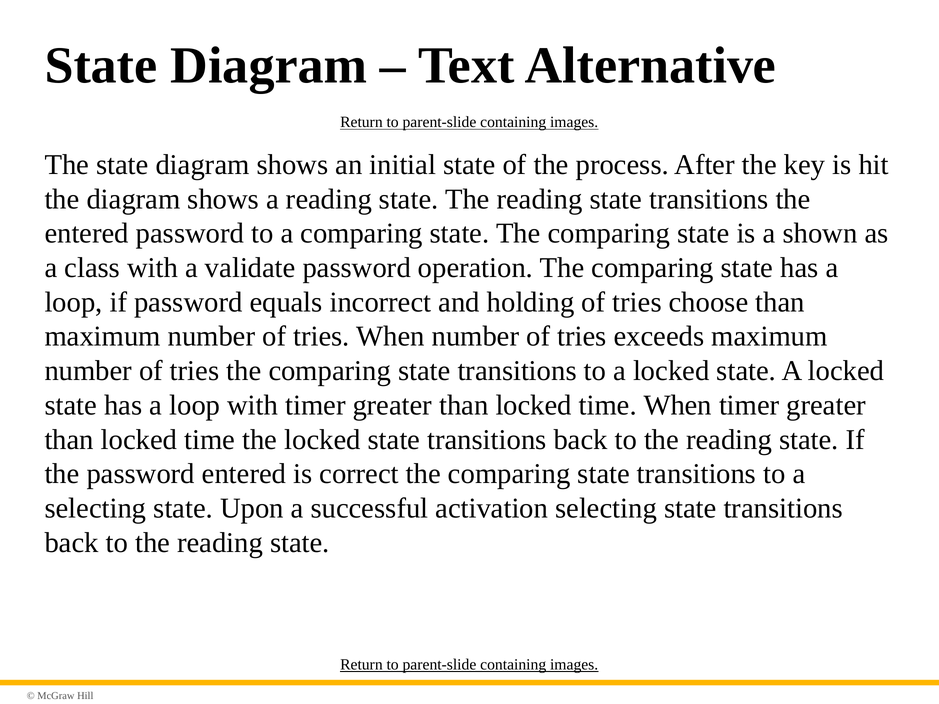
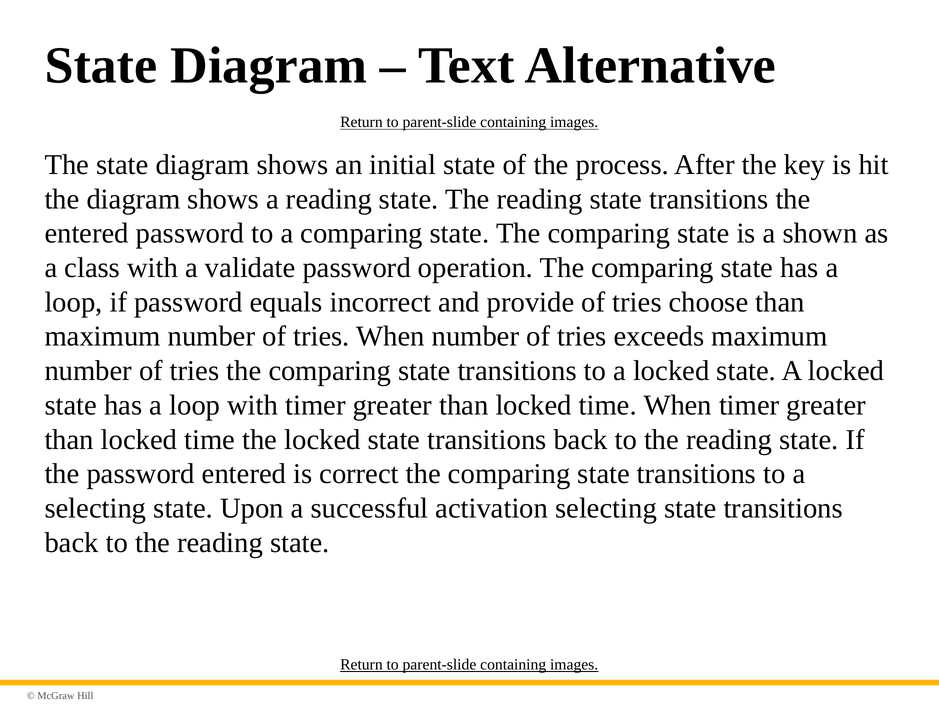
holding: holding -> provide
